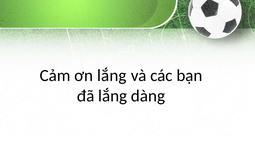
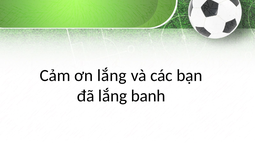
dàng: dàng -> banh
